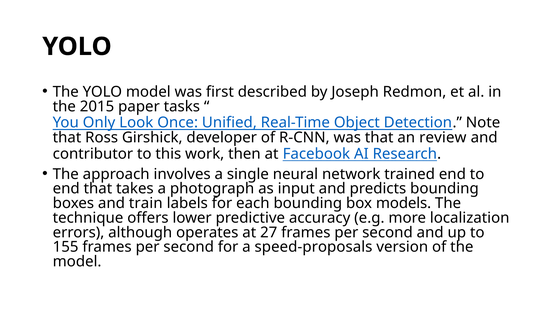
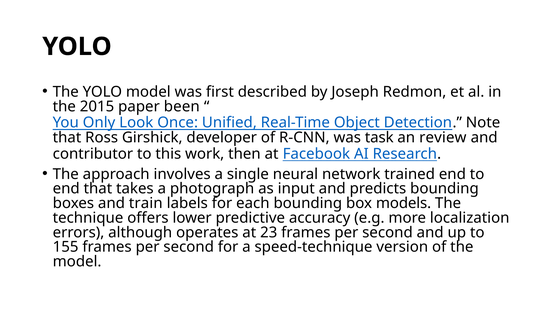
tasks: tasks -> been
was that: that -> task
27: 27 -> 23
speed-proposals: speed-proposals -> speed-technique
